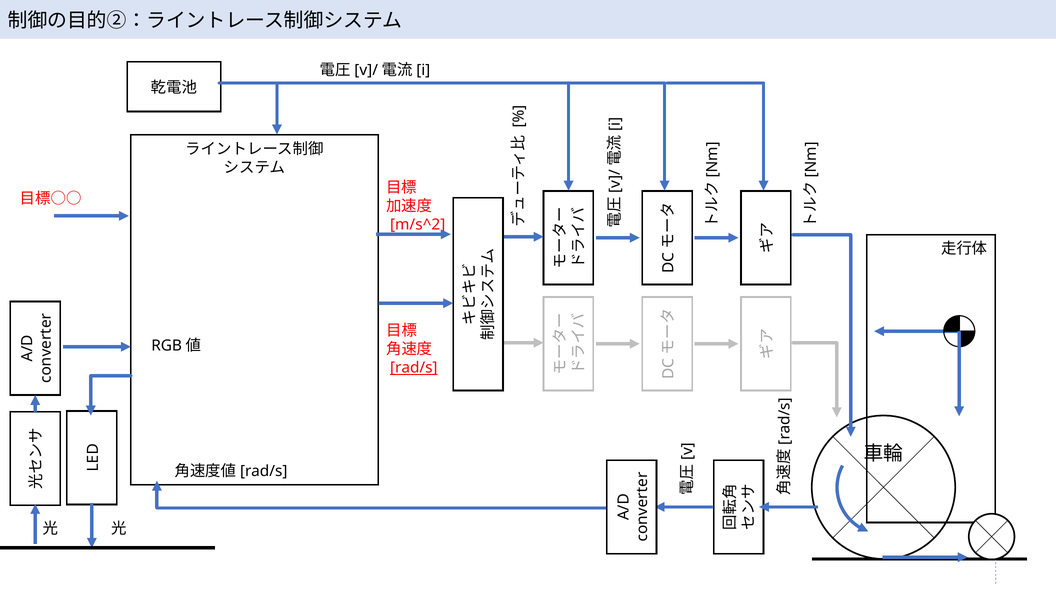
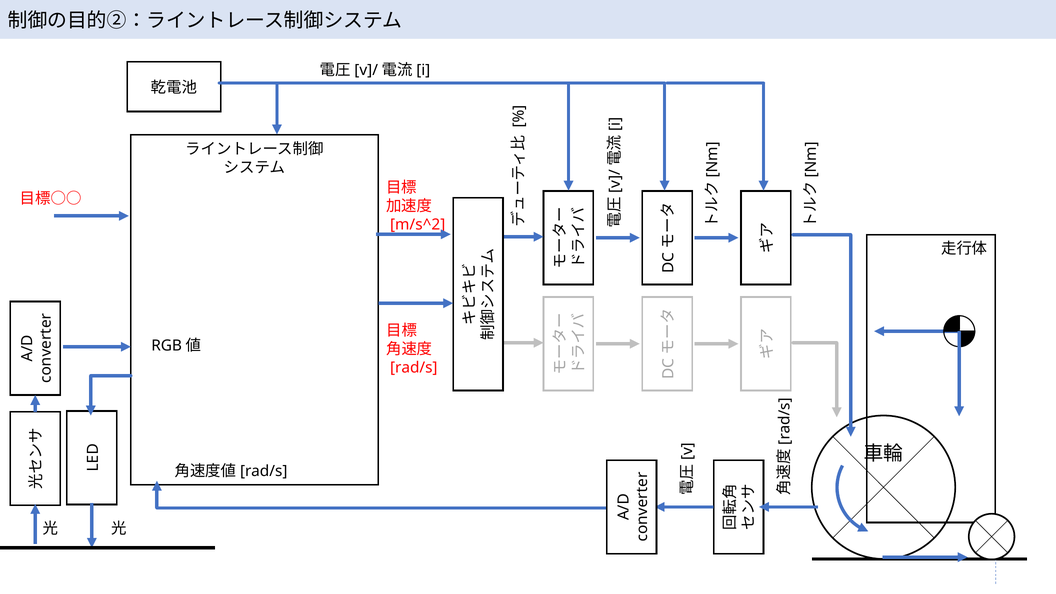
rad/s underline: present -> none
